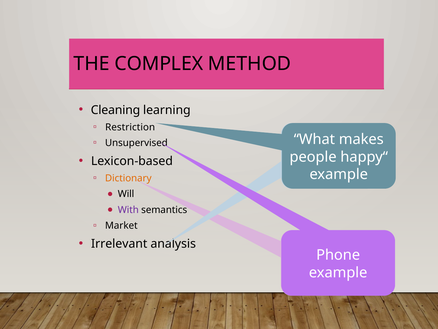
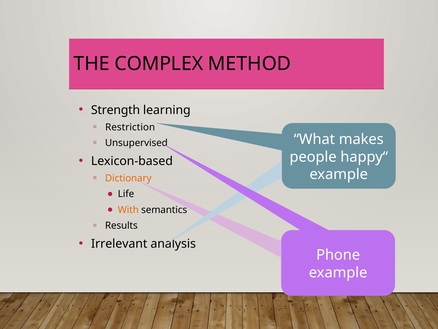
Cleaning: Cleaning -> Strength
Will: Will -> Life
With colour: purple -> orange
Market: Market -> Results
